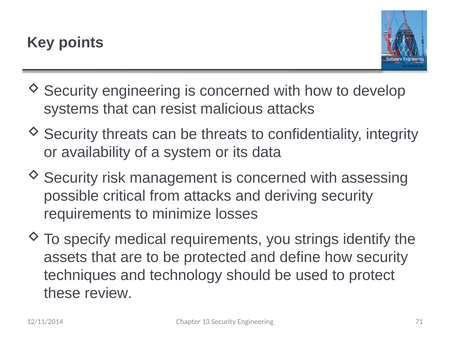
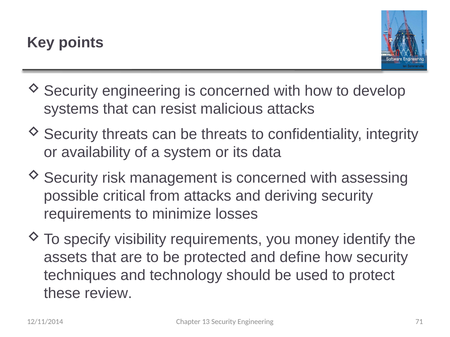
medical: medical -> visibility
strings: strings -> money
